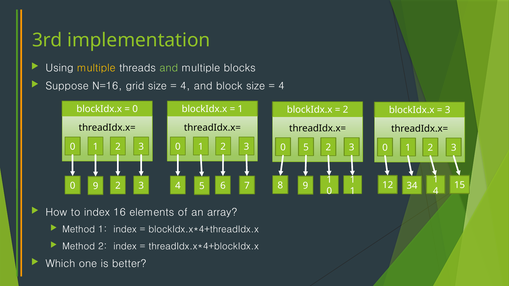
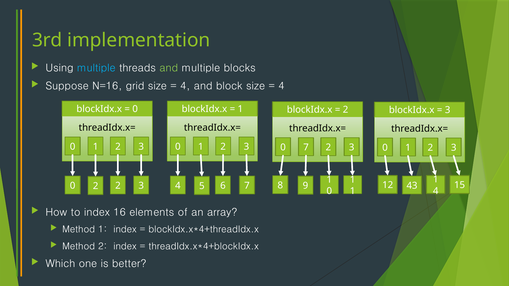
multiple at (96, 68) colour: yellow -> light blue
0 5: 5 -> 7
0 9: 9 -> 2
34: 34 -> 43
